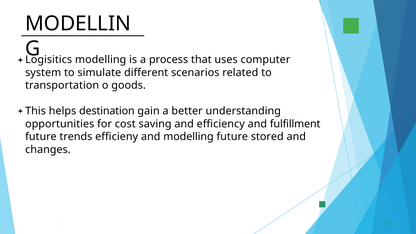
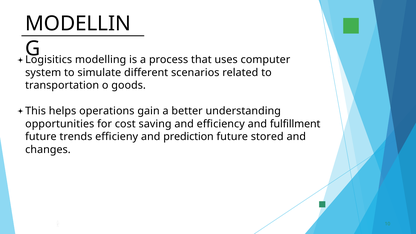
destination: destination -> operations
and modelling: modelling -> prediction
